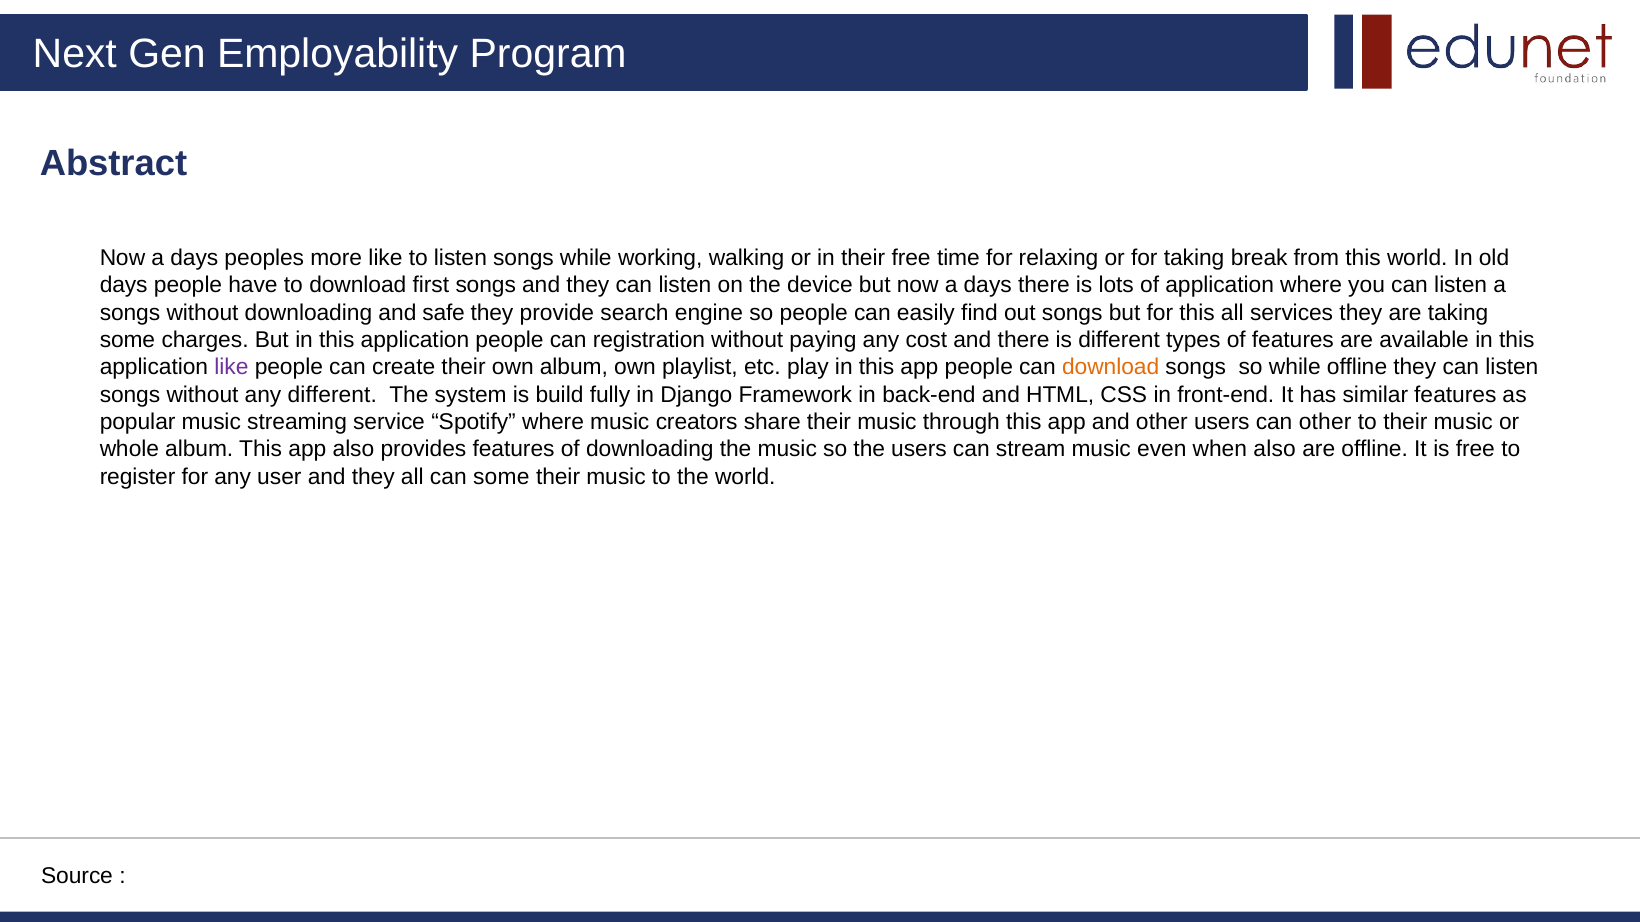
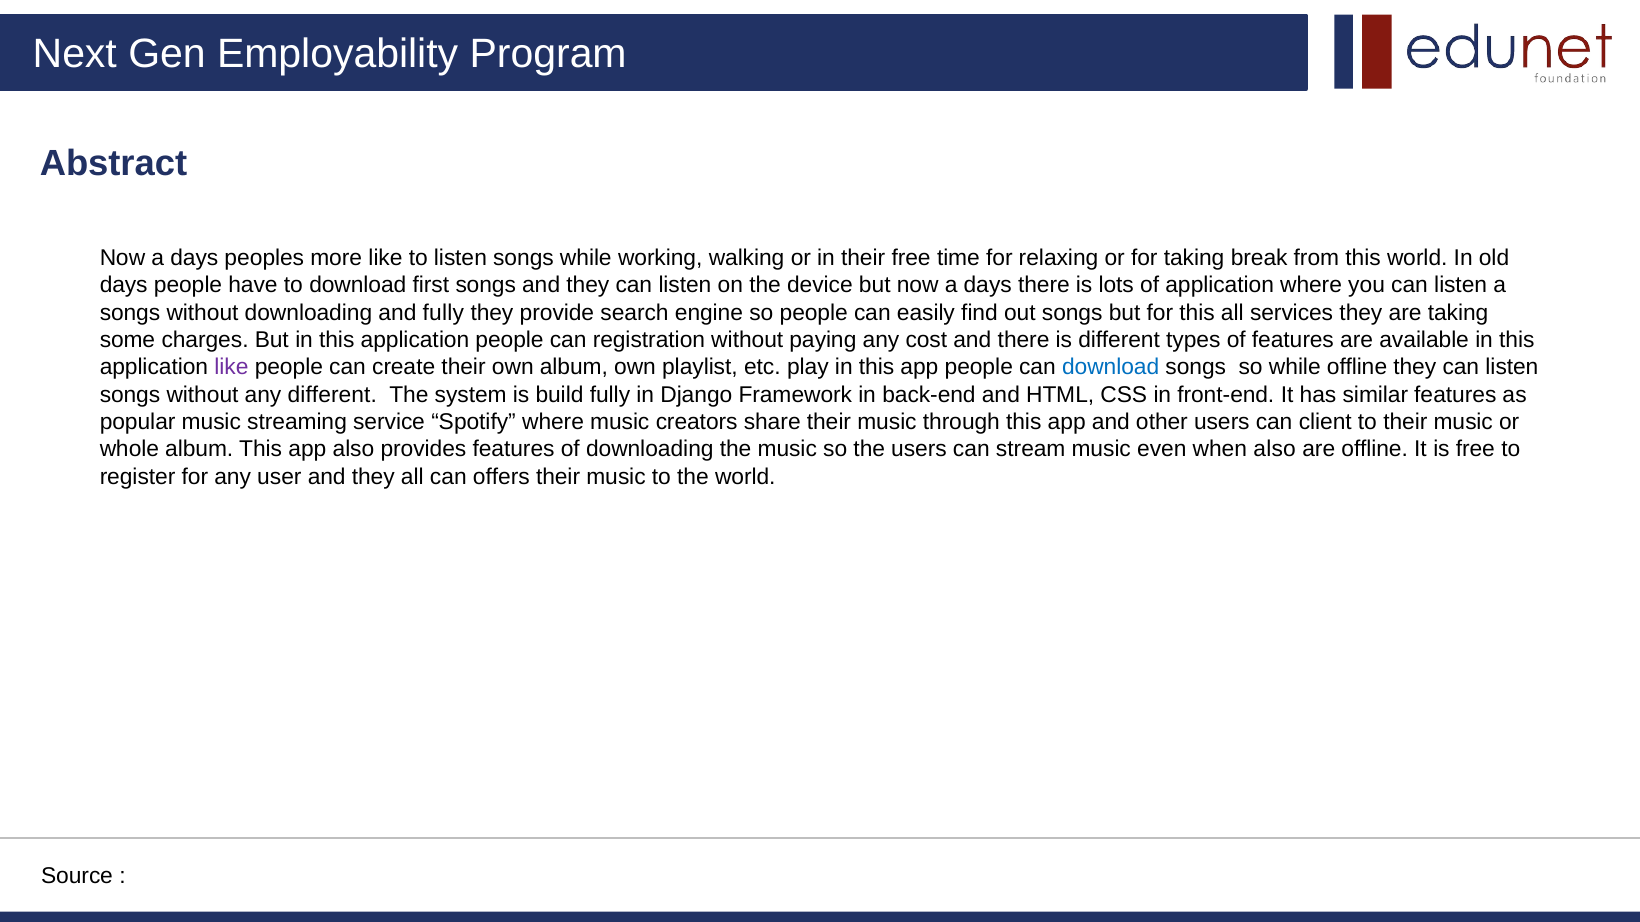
and safe: safe -> fully
download at (1111, 368) colour: orange -> blue
can other: other -> client
can some: some -> offers
